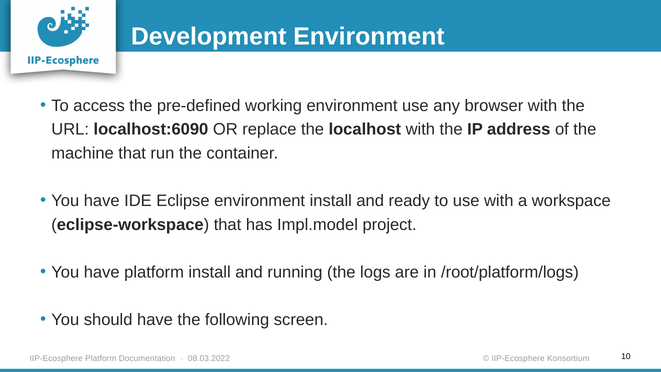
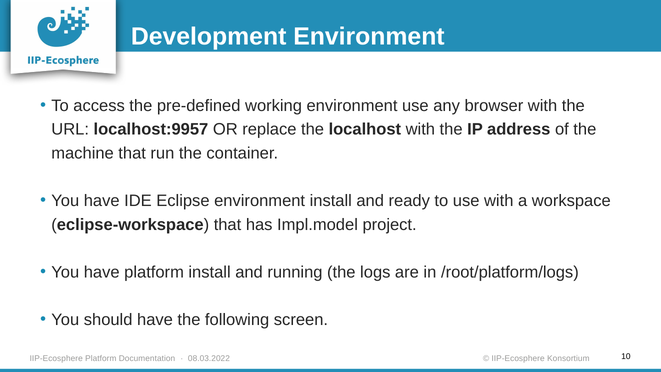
localhost:6090: localhost:6090 -> localhost:9957
